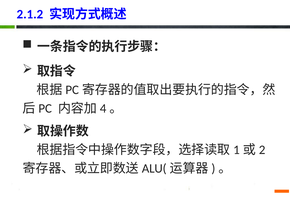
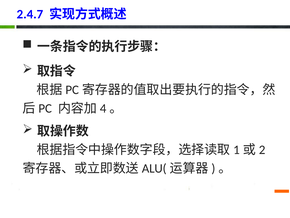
2.1.2: 2.1.2 -> 2.4.7
